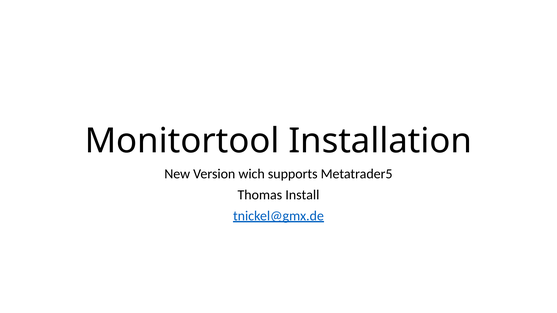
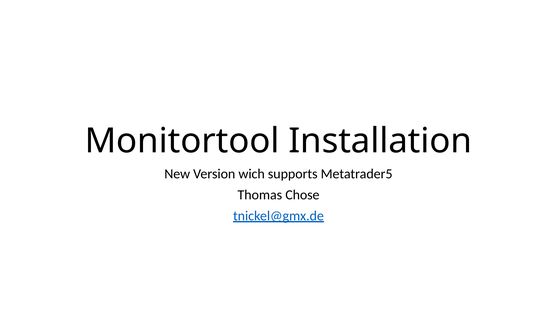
Install: Install -> Chose
